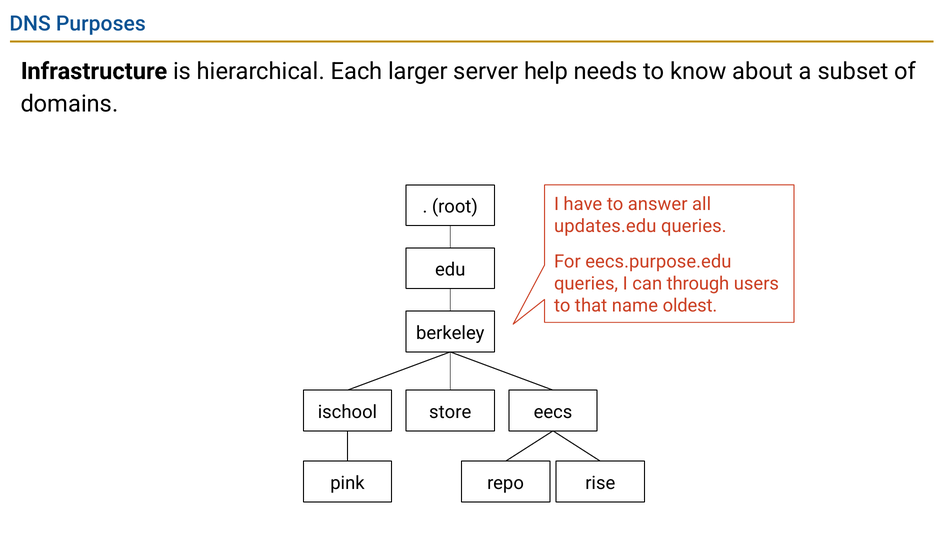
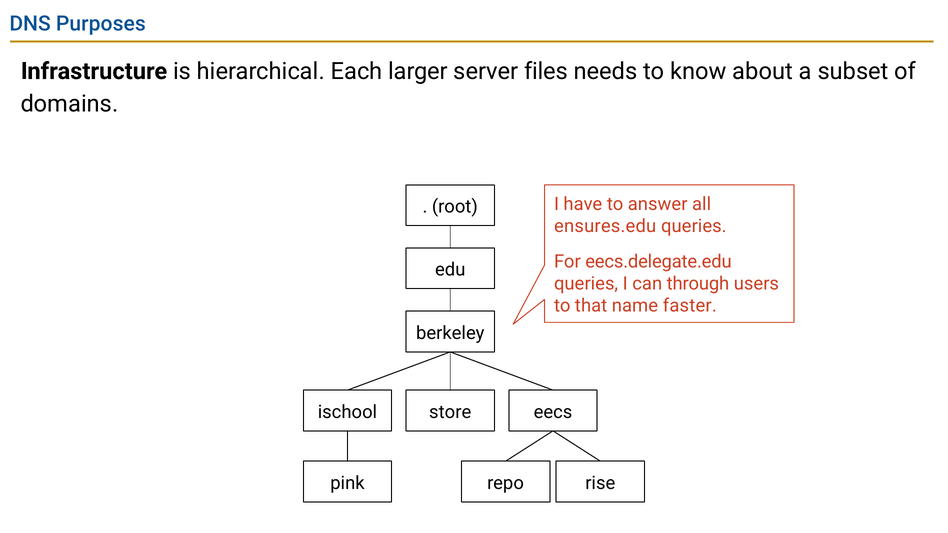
help: help -> files
updates.edu: updates.edu -> ensures.edu
eecs.purpose.edu: eecs.purpose.edu -> eecs.delegate.edu
oldest: oldest -> faster
